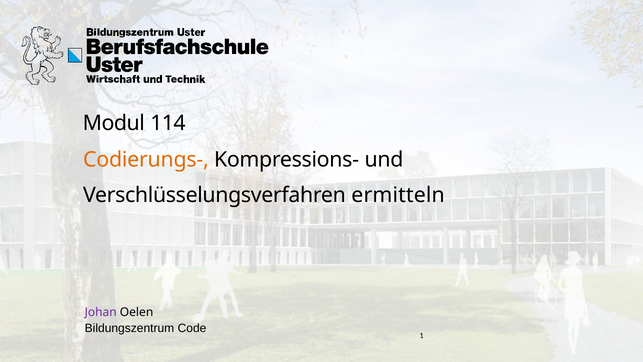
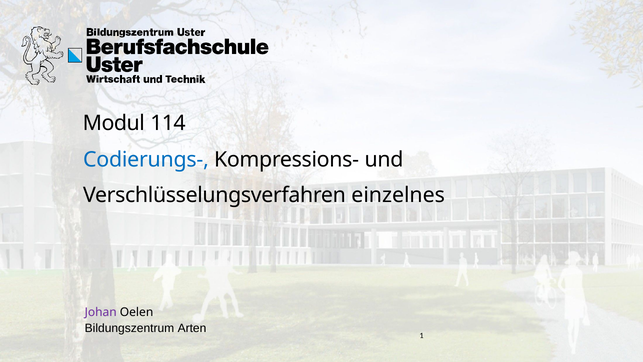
Codierungs- colour: orange -> blue
ermitteln: ermitteln -> einzelnes
Code: Code -> Arten
